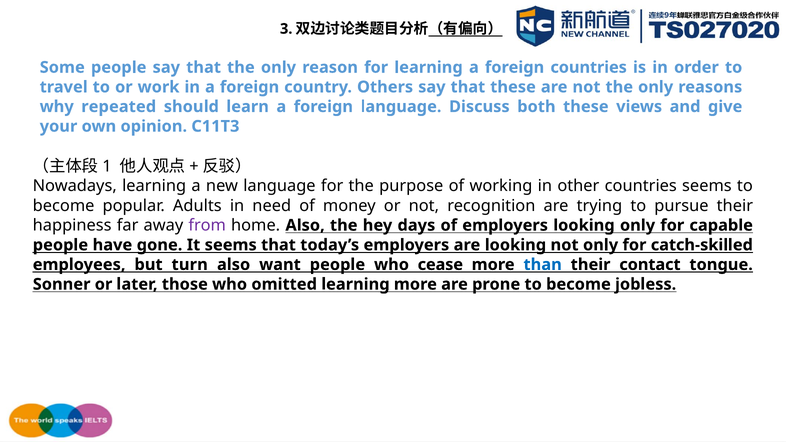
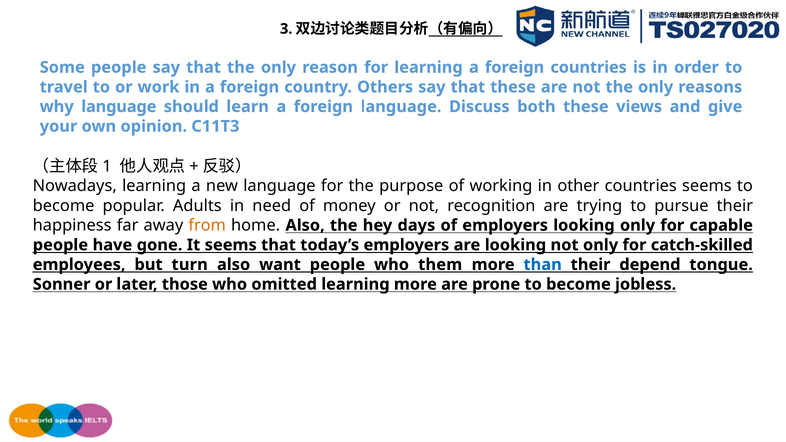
why repeated: repeated -> language
from colour: purple -> orange
cease: cease -> them
contact: contact -> depend
